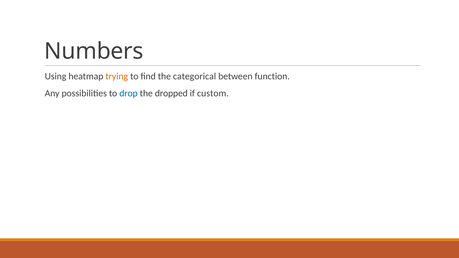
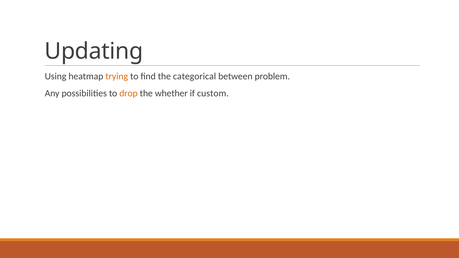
Numbers: Numbers -> Updating
function: function -> problem
drop colour: blue -> orange
dropped: dropped -> whether
